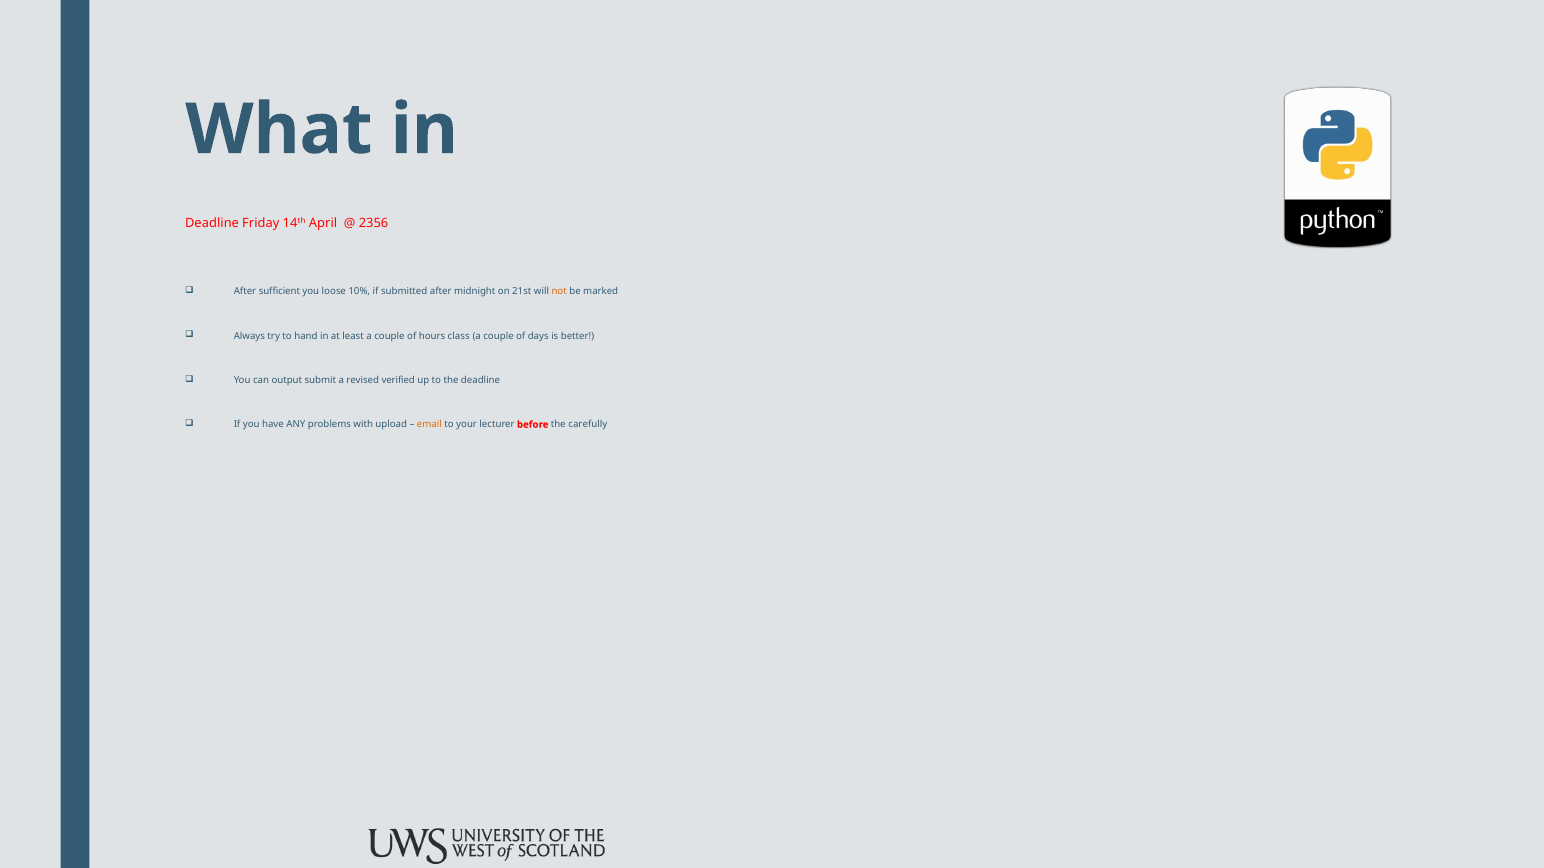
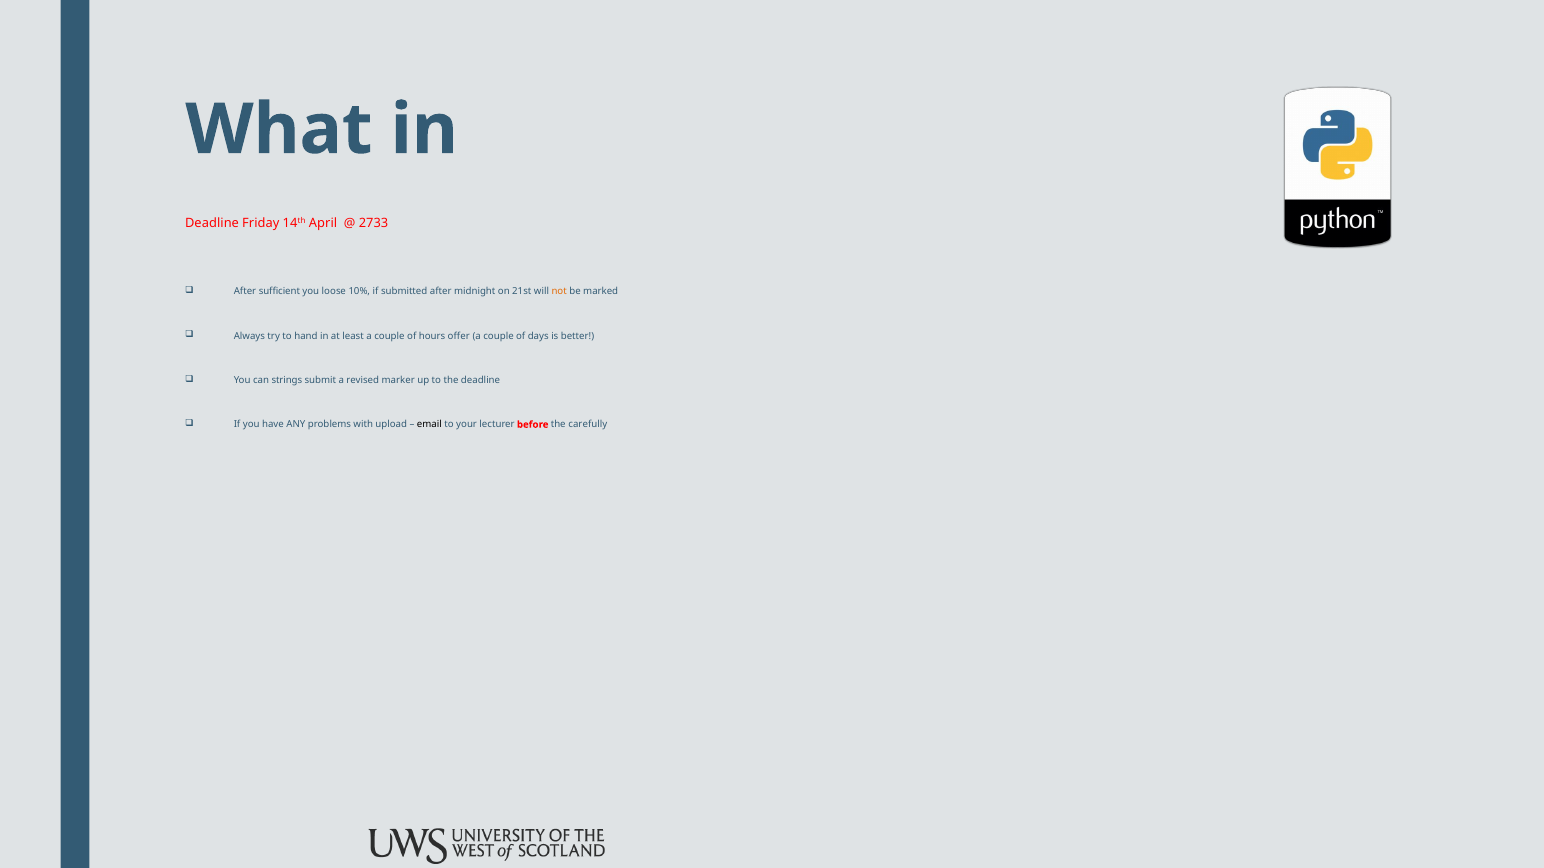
2356: 2356 -> 2733
class: class -> offer
output: output -> strings
verified: verified -> marker
email colour: orange -> black
